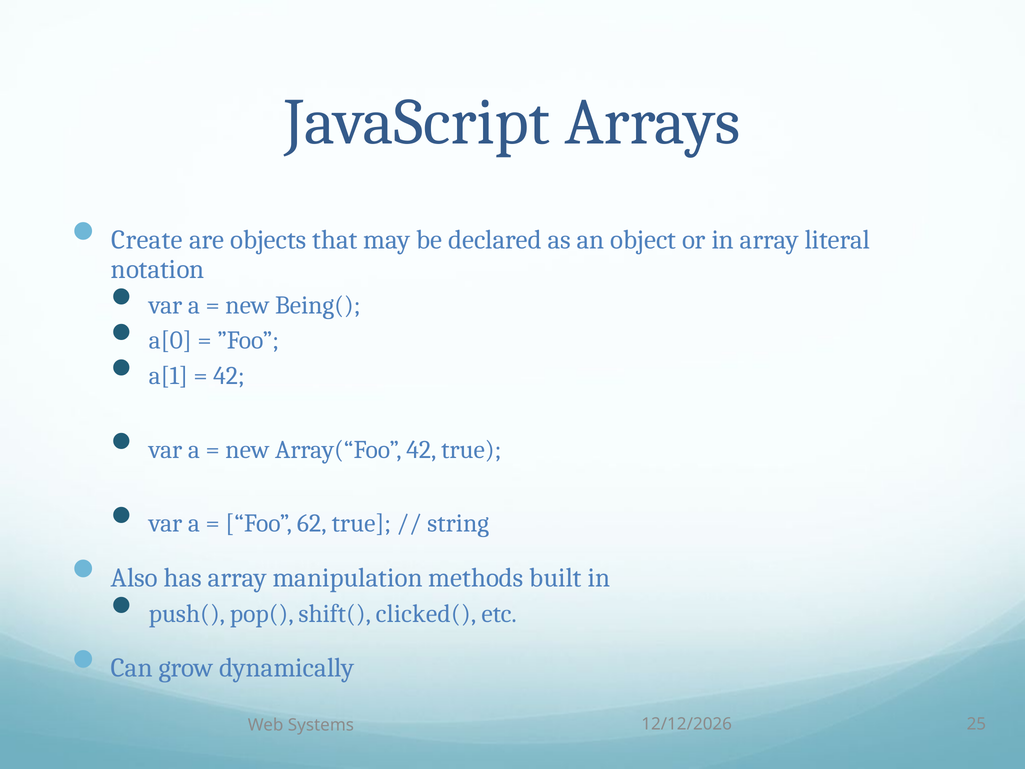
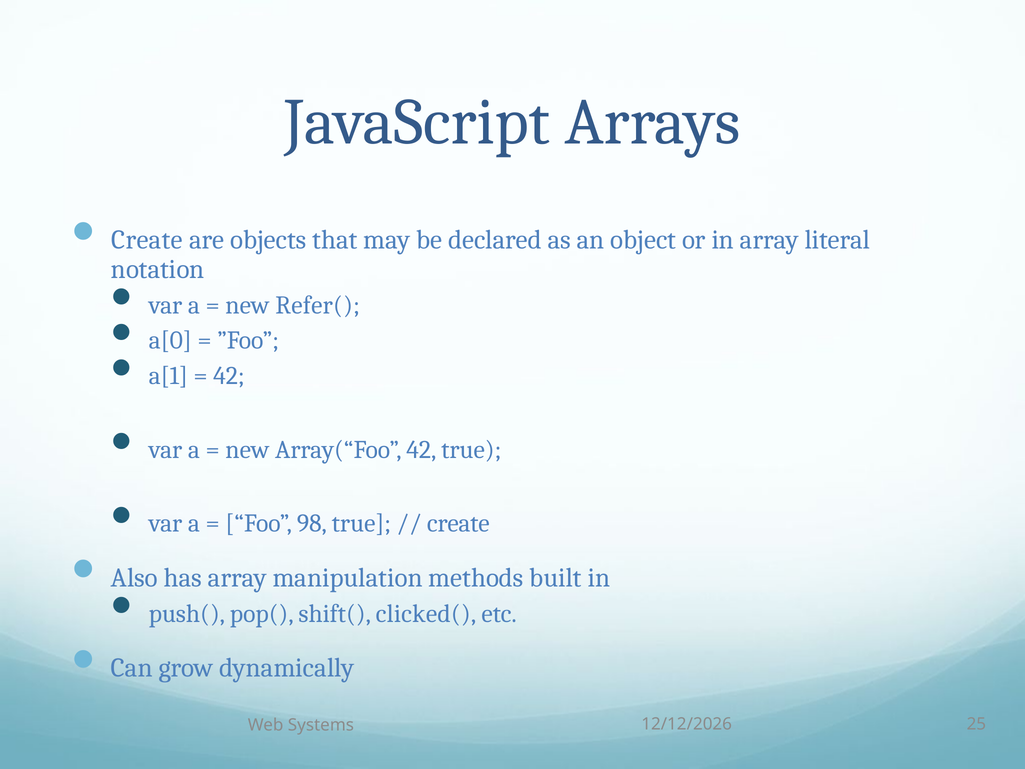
Being(: Being( -> Refer(
62: 62 -> 98
string at (458, 523): string -> create
